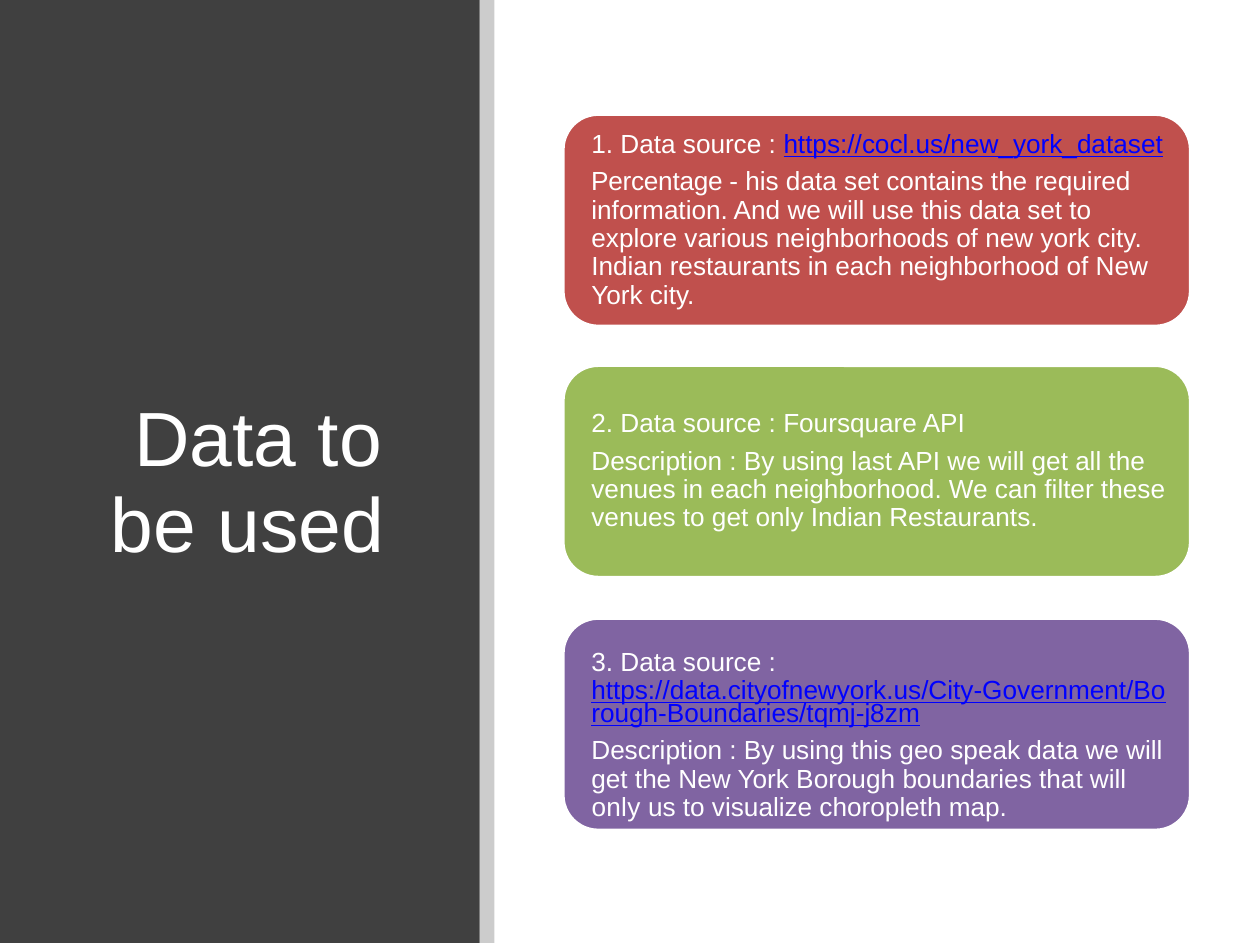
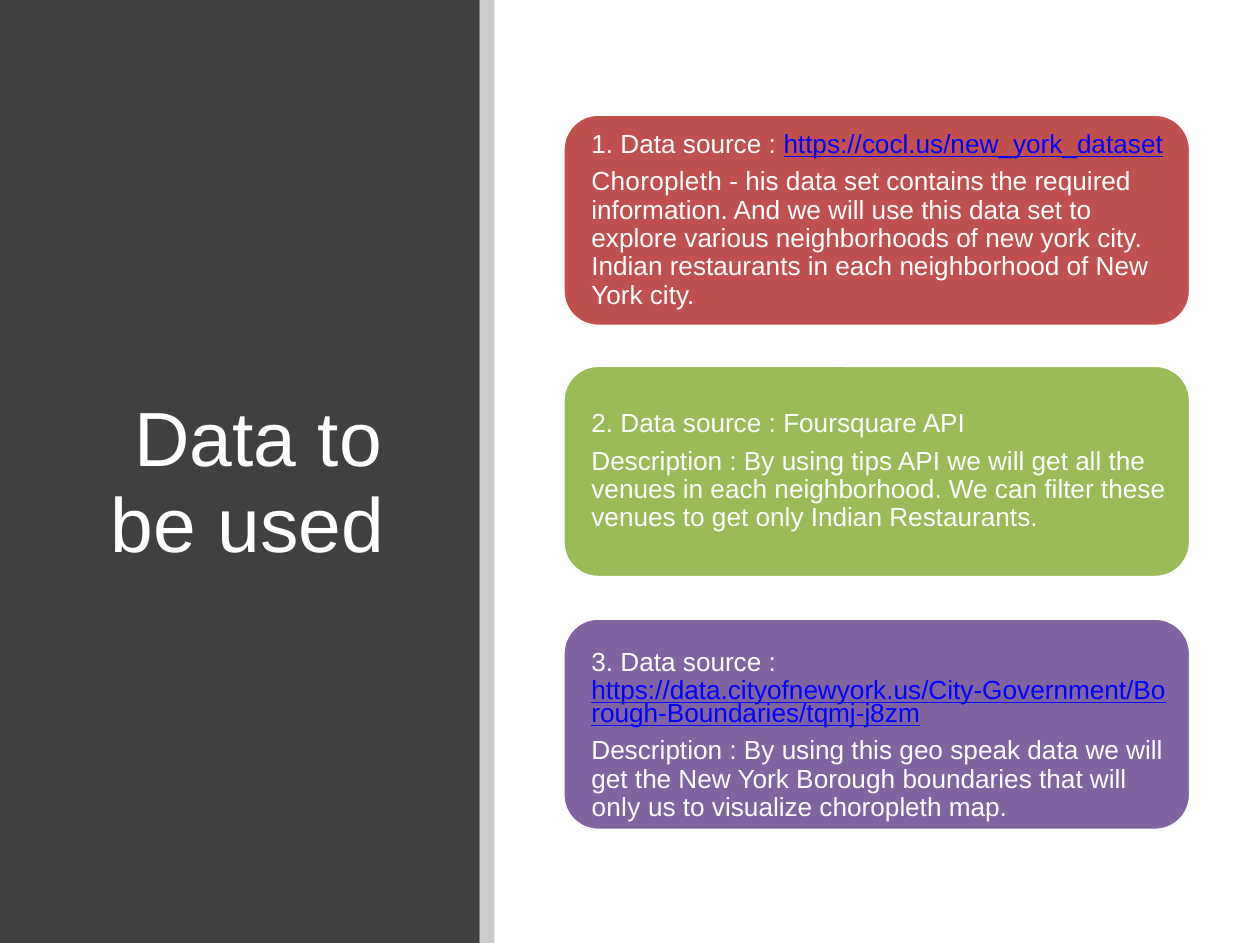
Percentage at (657, 182): Percentage -> Choropleth
last: last -> tips
